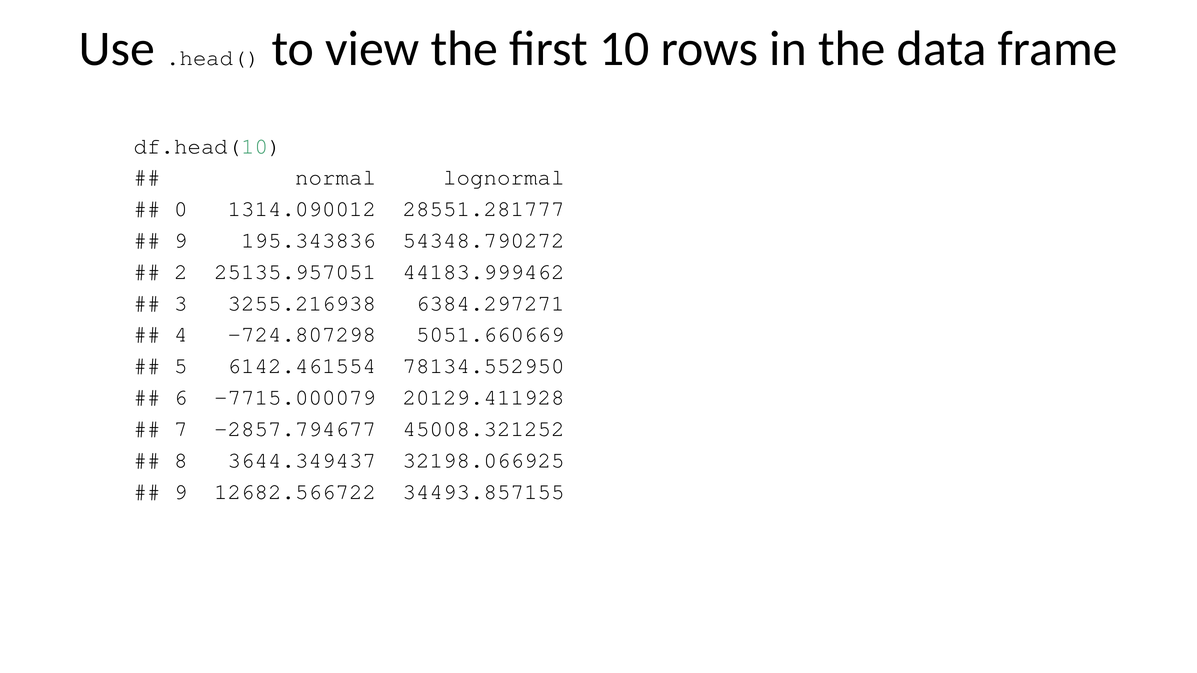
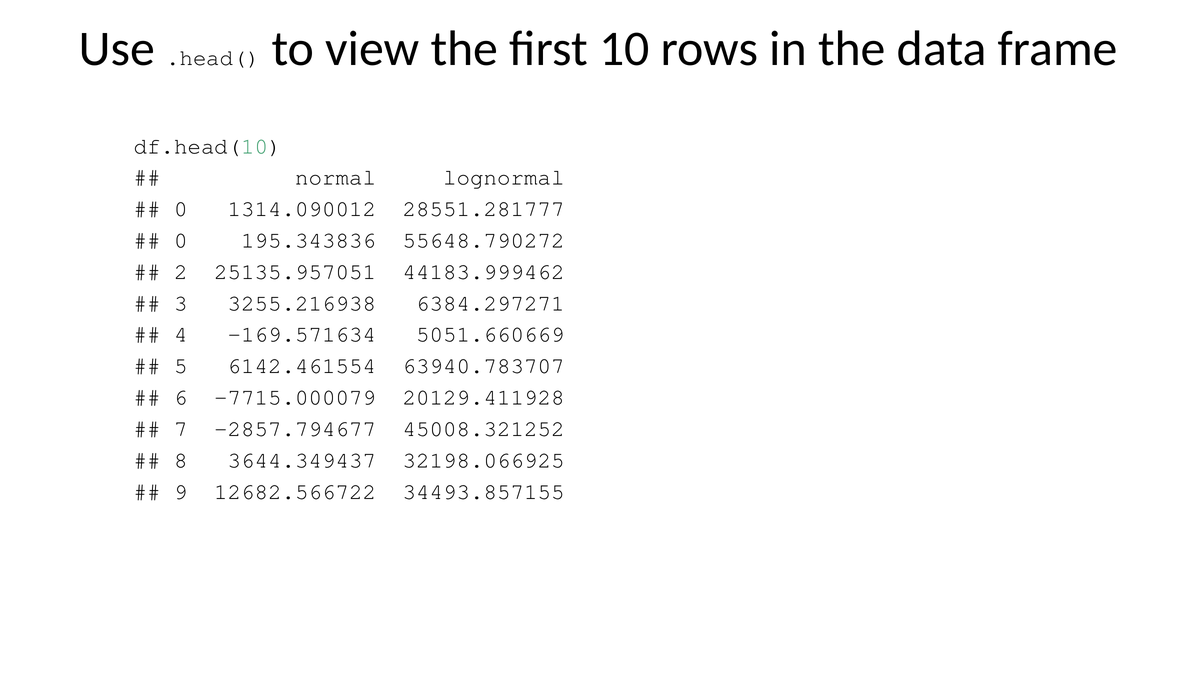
9 at (181, 240): 9 -> 0
54348.790272: 54348.790272 -> 55648.790272
-724.807298: -724.807298 -> -169.571634
78134.552950: 78134.552950 -> 63940.783707
